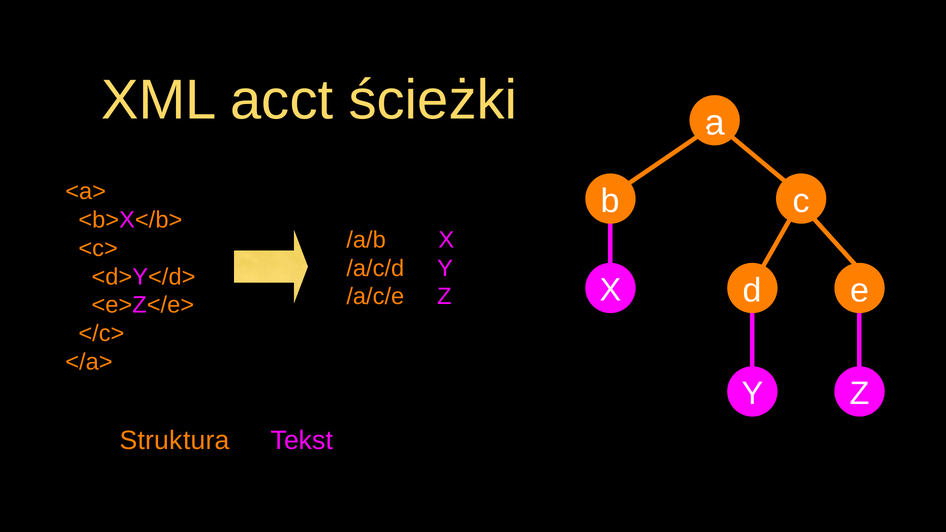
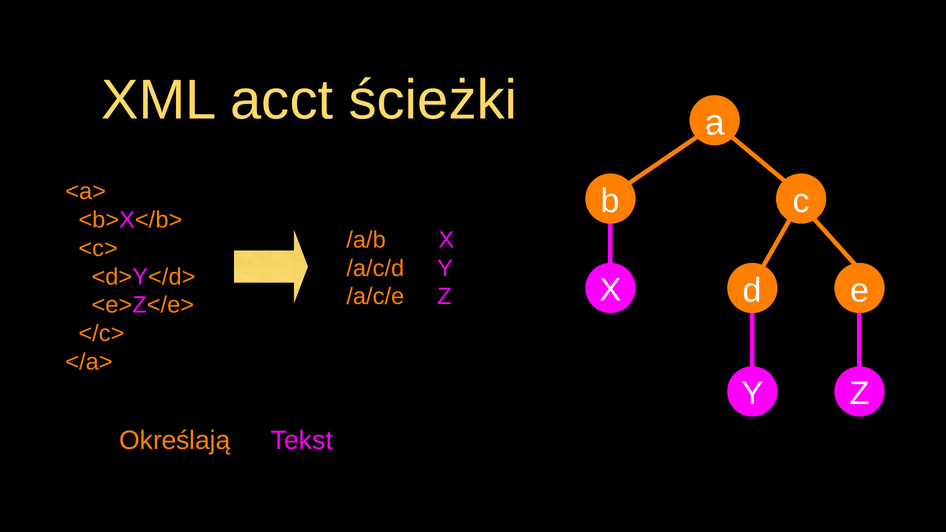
Struktura: Struktura -> Określają
